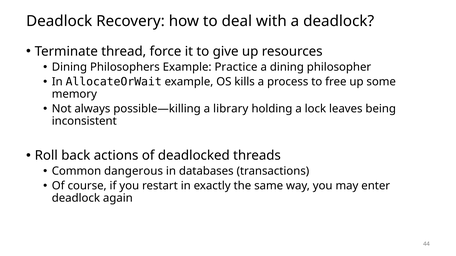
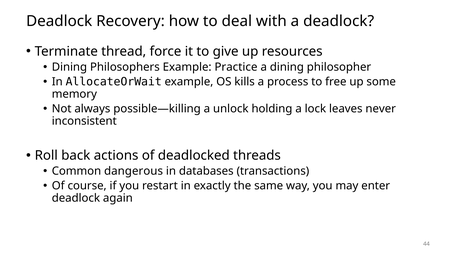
library: library -> unlock
being: being -> never
